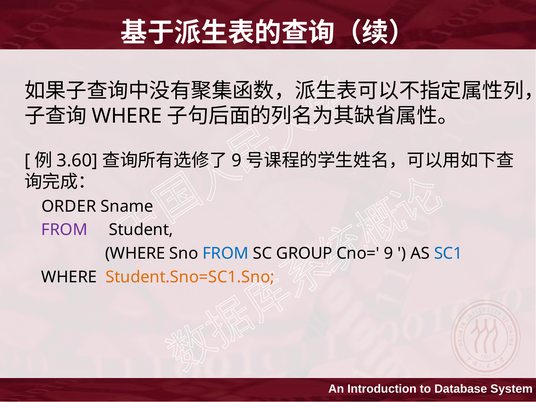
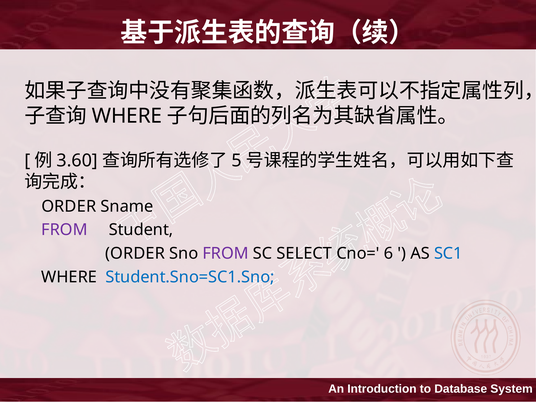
9 at (237, 160): 9 -> 5
WHERE at (135, 253): WHERE -> ORDER
FROM at (226, 253) colour: blue -> purple
GROUP: GROUP -> SELECT
Cno= 9: 9 -> 6
Student.Sno=SC1.Sno colour: orange -> blue
